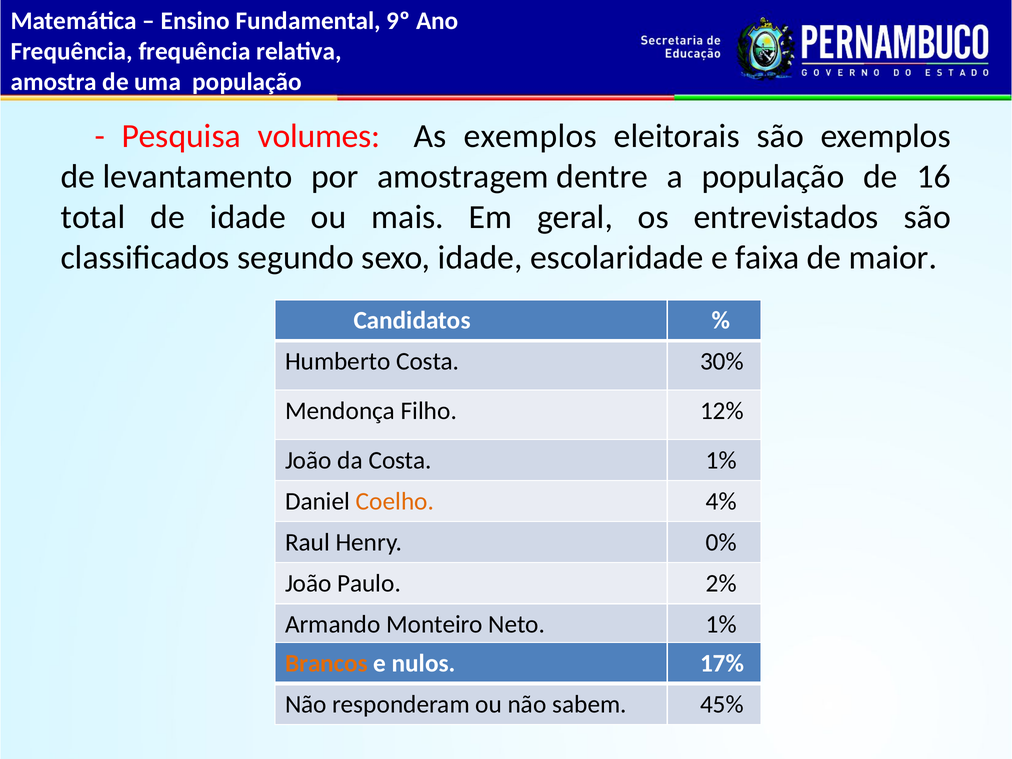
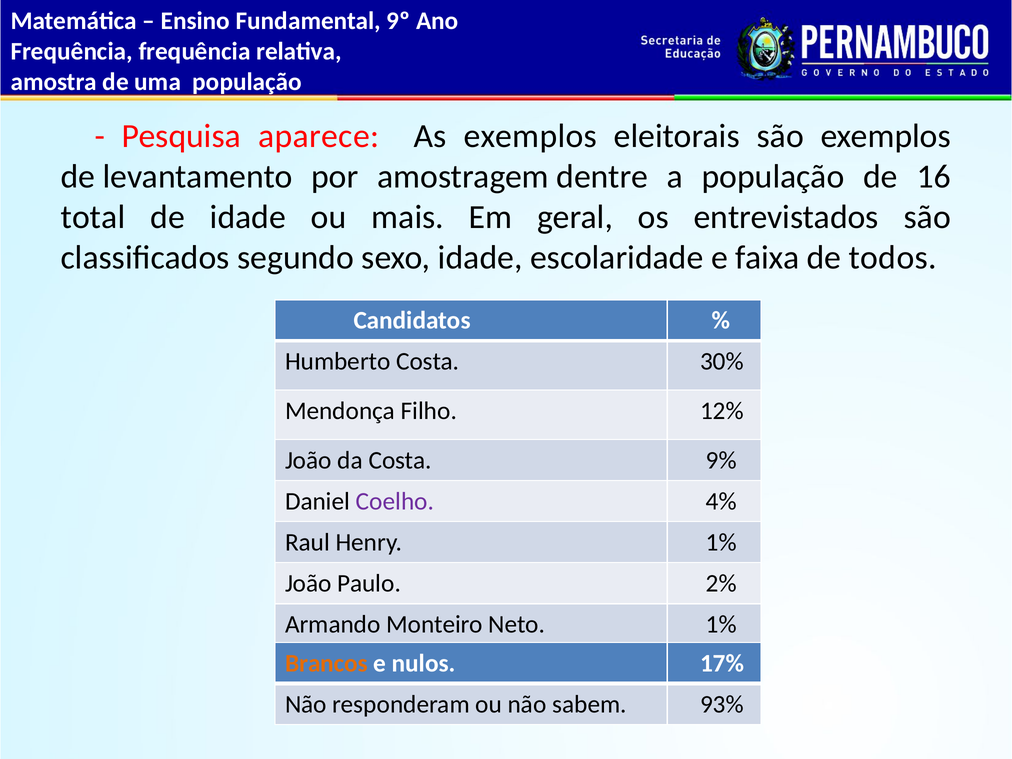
volumes: volumes -> aparece
maior: maior -> todos
Costa 1%: 1% -> 9%
Coelho colour: orange -> purple
Henry 0%: 0% -> 1%
45%: 45% -> 93%
